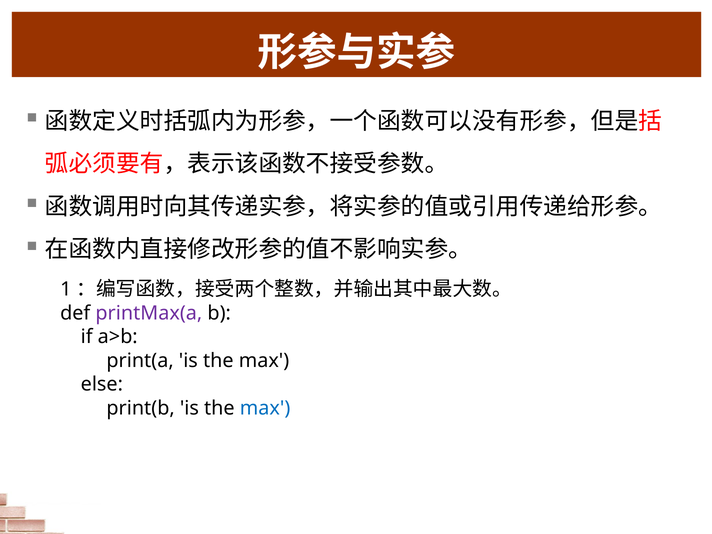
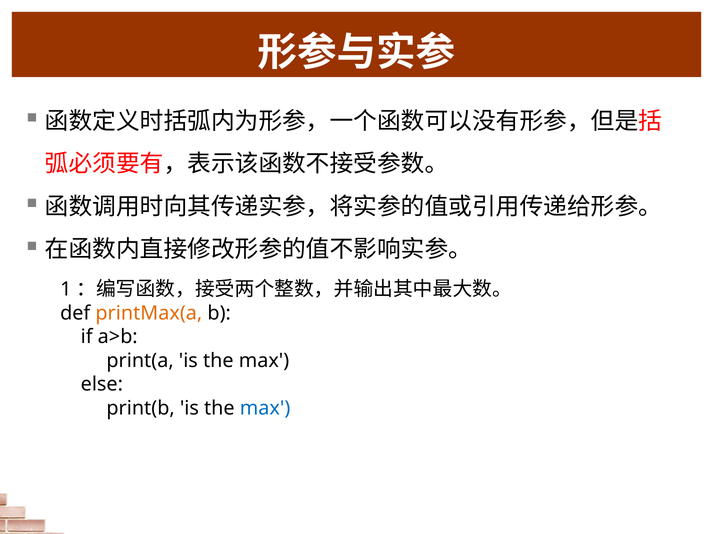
printMax(a colour: purple -> orange
